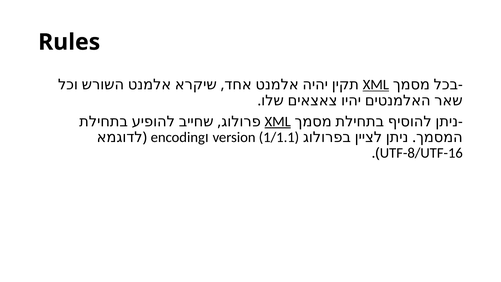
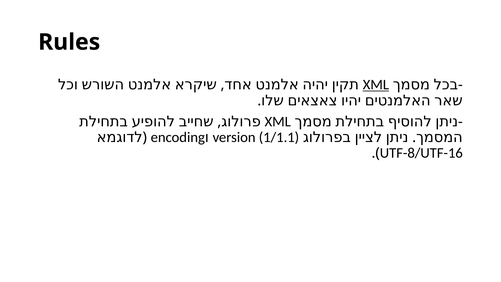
XML at (278, 121) underline: present -> none
